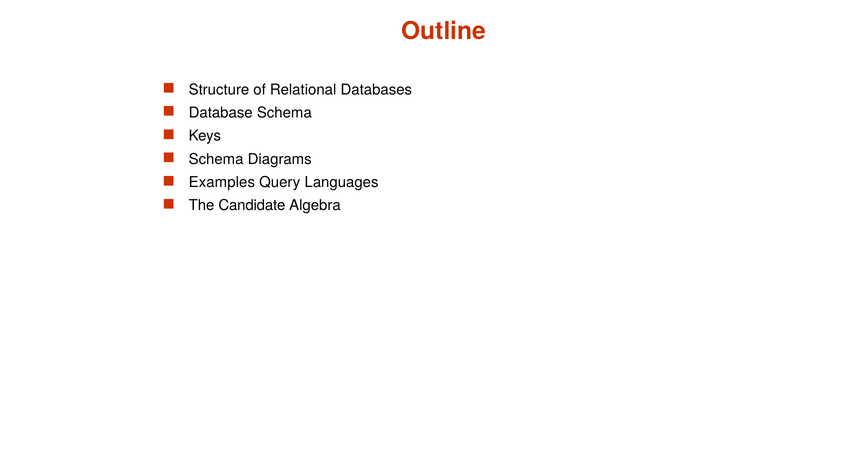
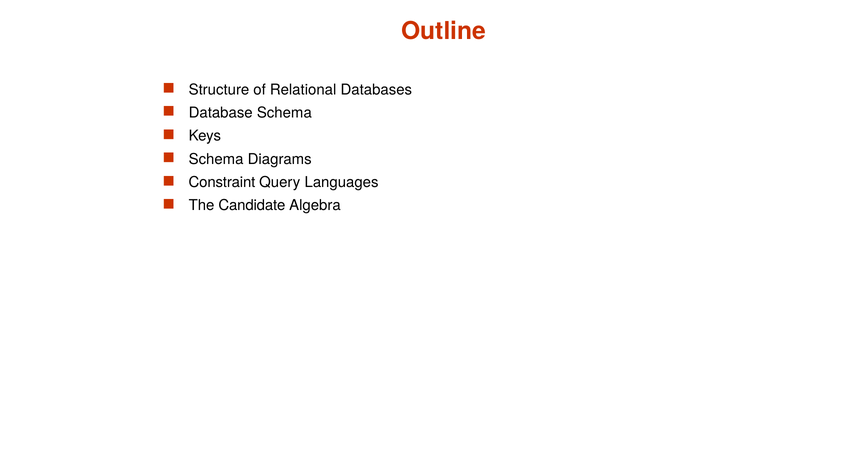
Examples: Examples -> Constraint
